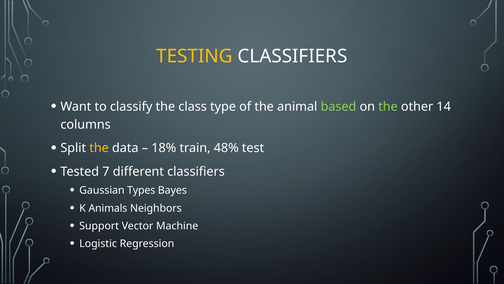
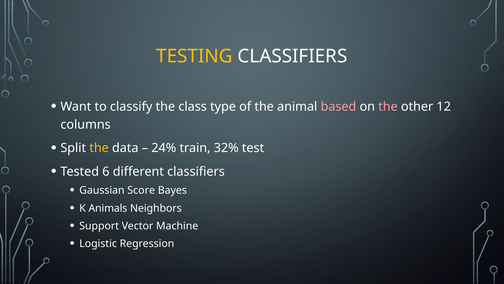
based colour: light green -> pink
the at (388, 106) colour: light green -> pink
14: 14 -> 12
18%: 18% -> 24%
48%: 48% -> 32%
7: 7 -> 6
Types: Types -> Score
